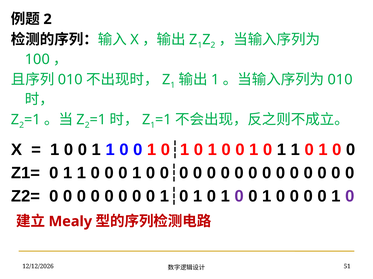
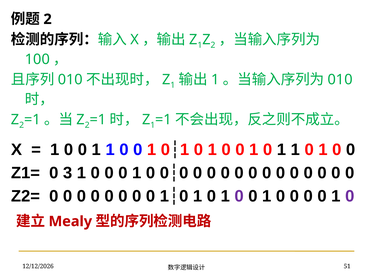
Z1= 0 1: 1 -> 3
